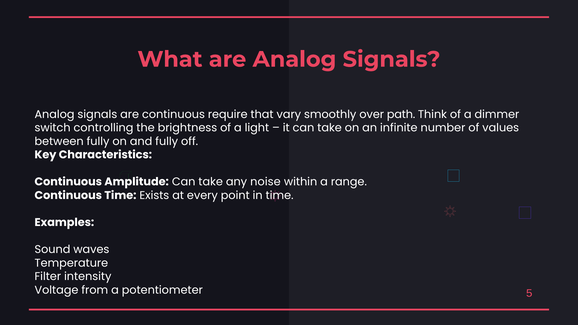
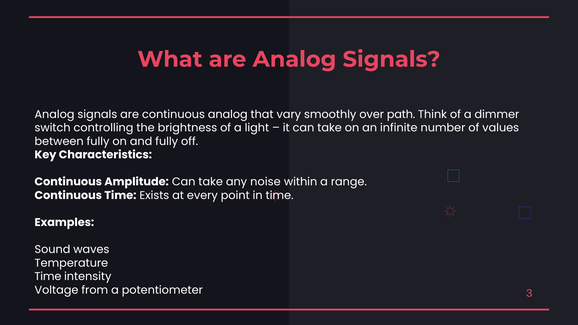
continuous require: require -> analog
Filter at (48, 277): Filter -> Time
5: 5 -> 3
